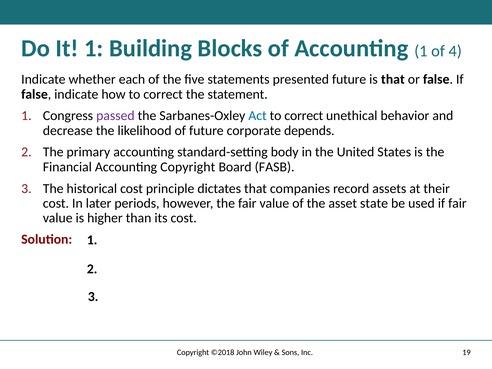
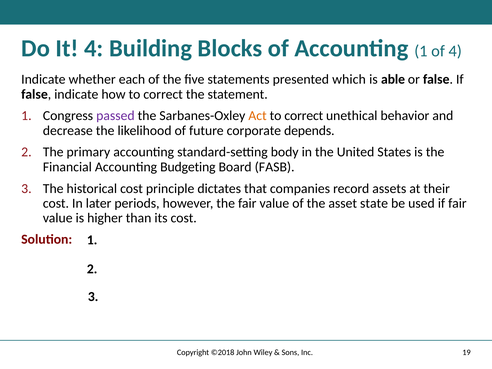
It 1: 1 -> 4
presented future: future -> which
is that: that -> able
Act colour: blue -> orange
Accounting Copyright: Copyright -> Budgeting
